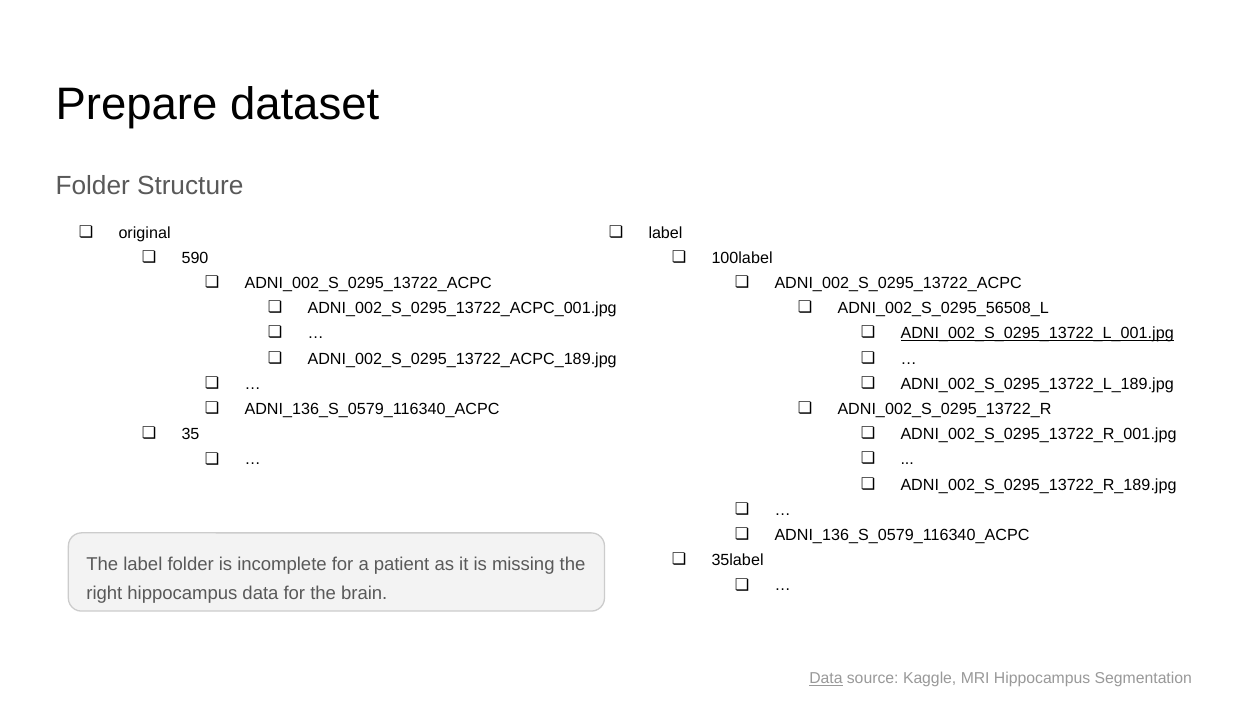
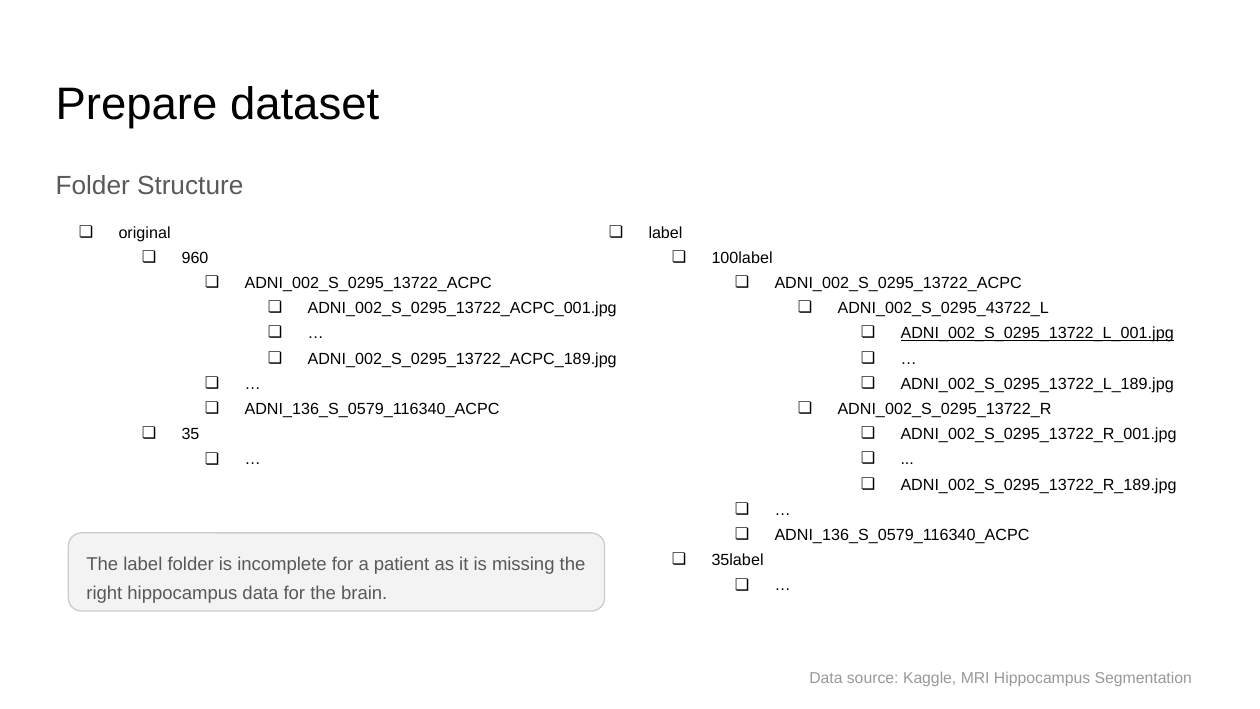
590: 590 -> 960
ADNI_002_S_0295_56508_L: ADNI_002_S_0295_56508_L -> ADNI_002_S_0295_43722_L
Data at (826, 678) underline: present -> none
